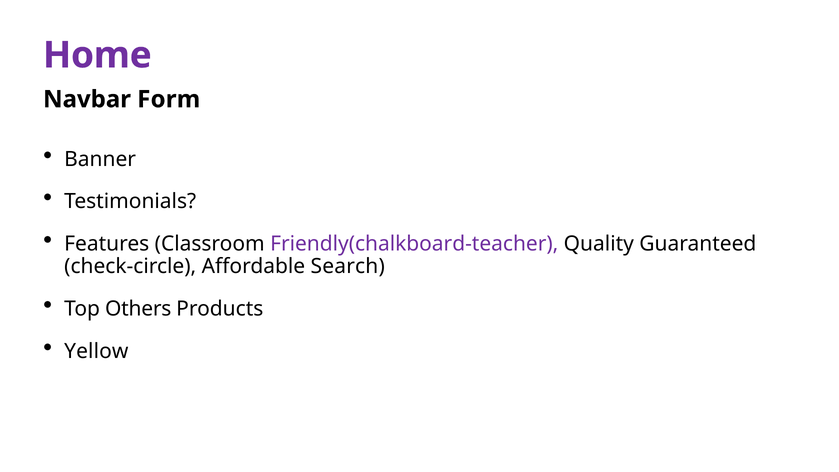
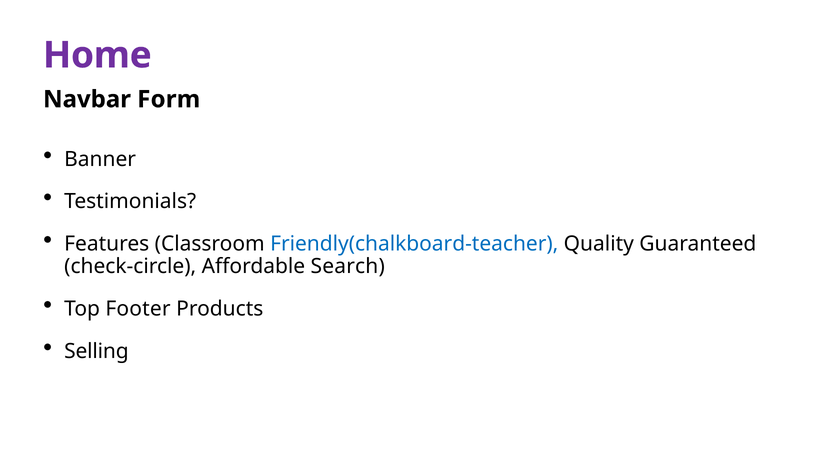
Friendly(chalkboard-teacher colour: purple -> blue
Others: Others -> Footer
Yellow: Yellow -> Selling
